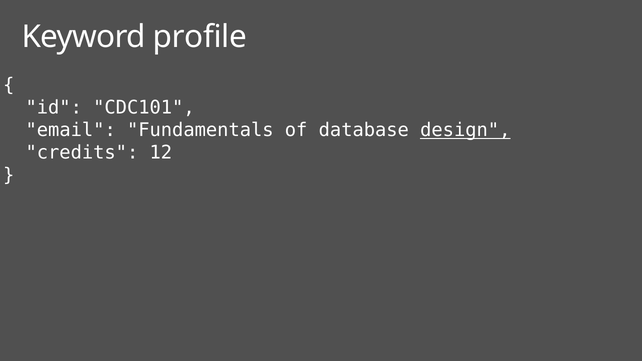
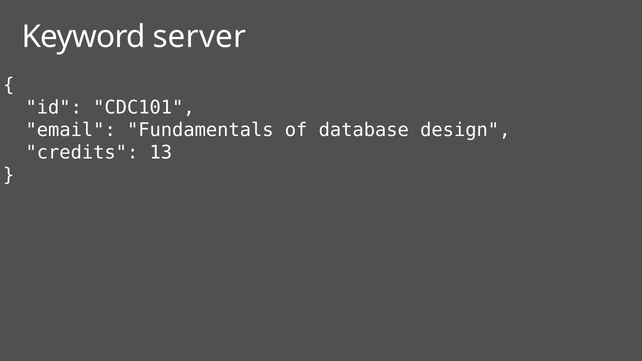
profile: profile -> server
design underline: present -> none
12: 12 -> 13
